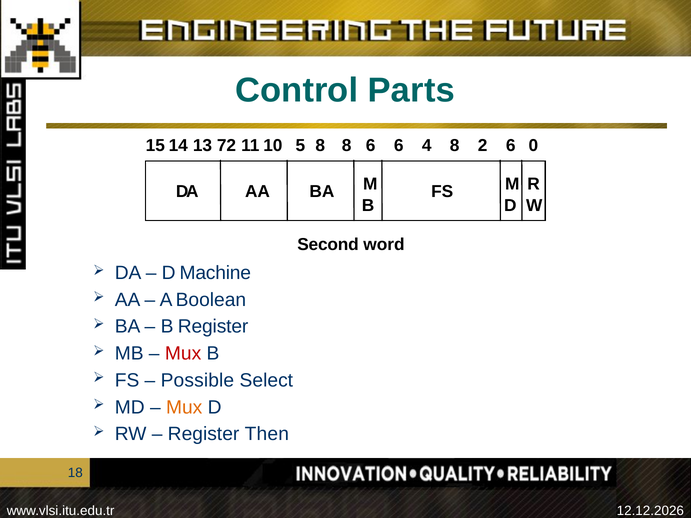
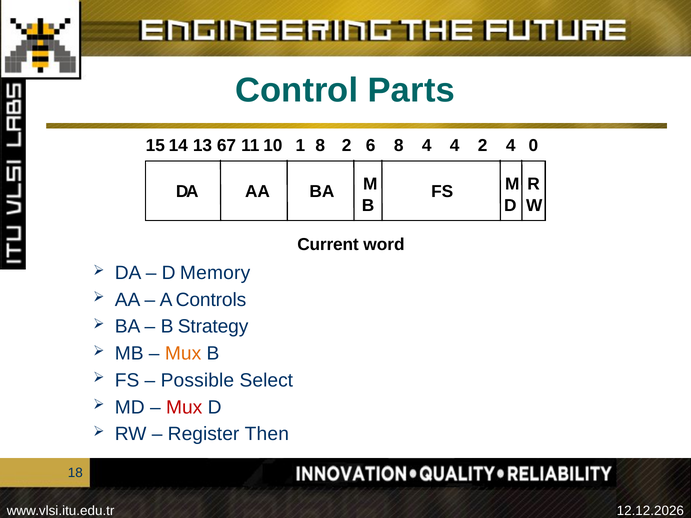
72: 72 -> 67
5: 5 -> 1
8 8: 8 -> 2
6 6: 6 -> 8
4 8: 8 -> 4
2 6: 6 -> 4
Second: Second -> Current
Machine: Machine -> Memory
Boolean: Boolean -> Controls
B Register: Register -> Strategy
Mux at (183, 354) colour: red -> orange
Mux at (184, 407) colour: orange -> red
